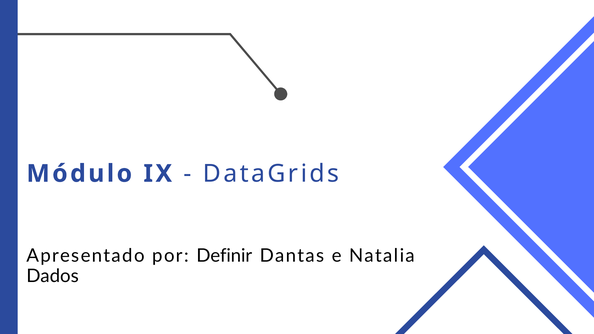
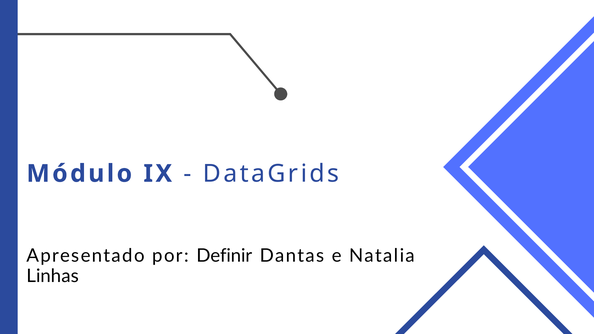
Dados: Dados -> Linhas
